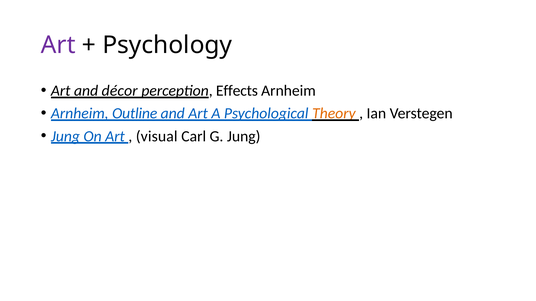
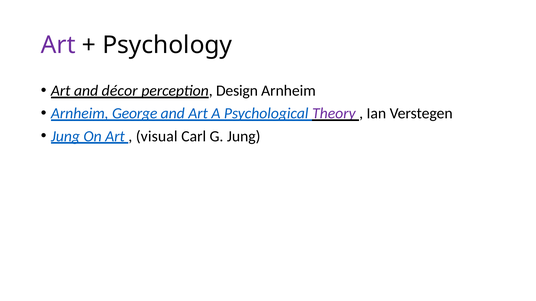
Effects: Effects -> Design
Outline: Outline -> George
Theory colour: orange -> purple
